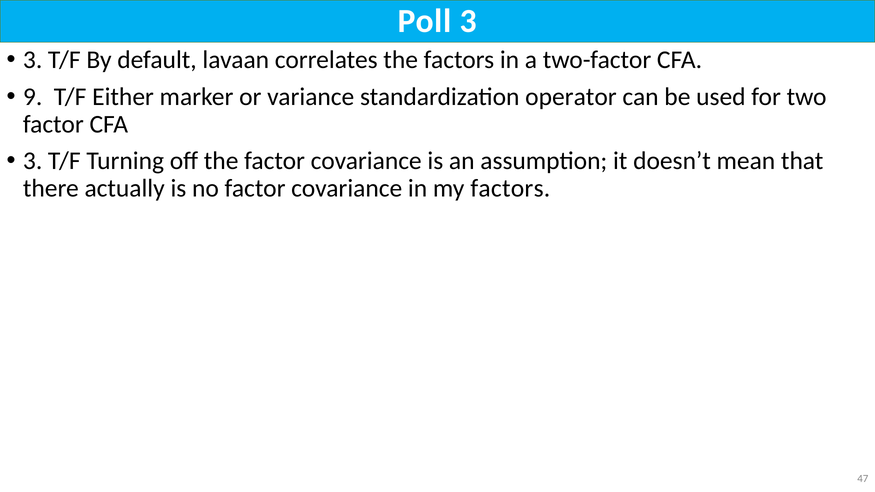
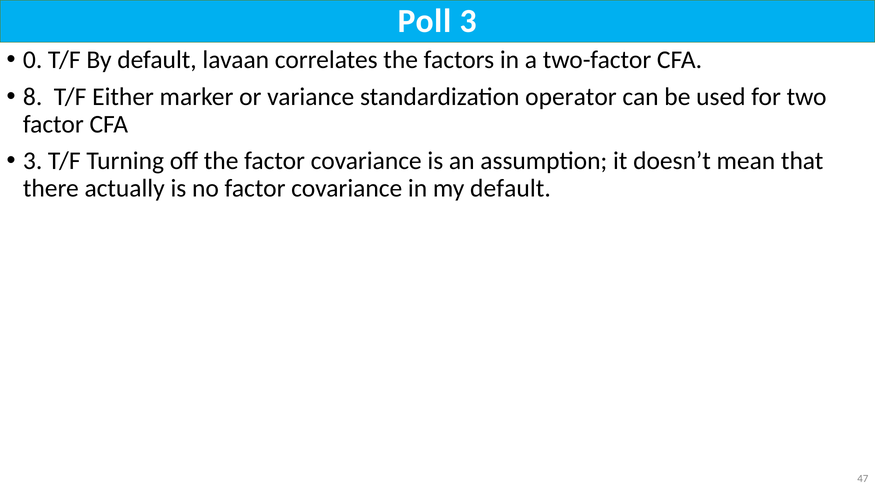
3 at (33, 60): 3 -> 0
9: 9 -> 8
my factors: factors -> default
